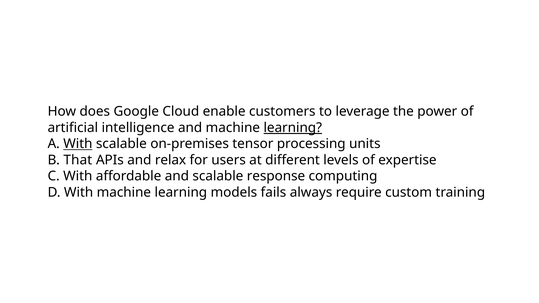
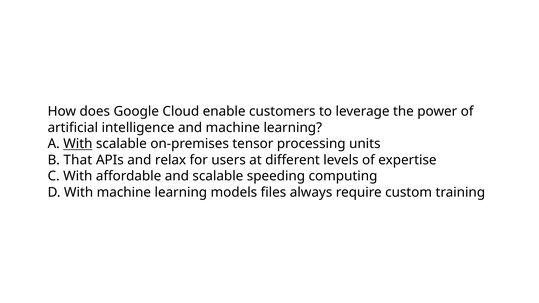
learning at (293, 128) underline: present -> none
response: response -> speeding
fails: fails -> files
